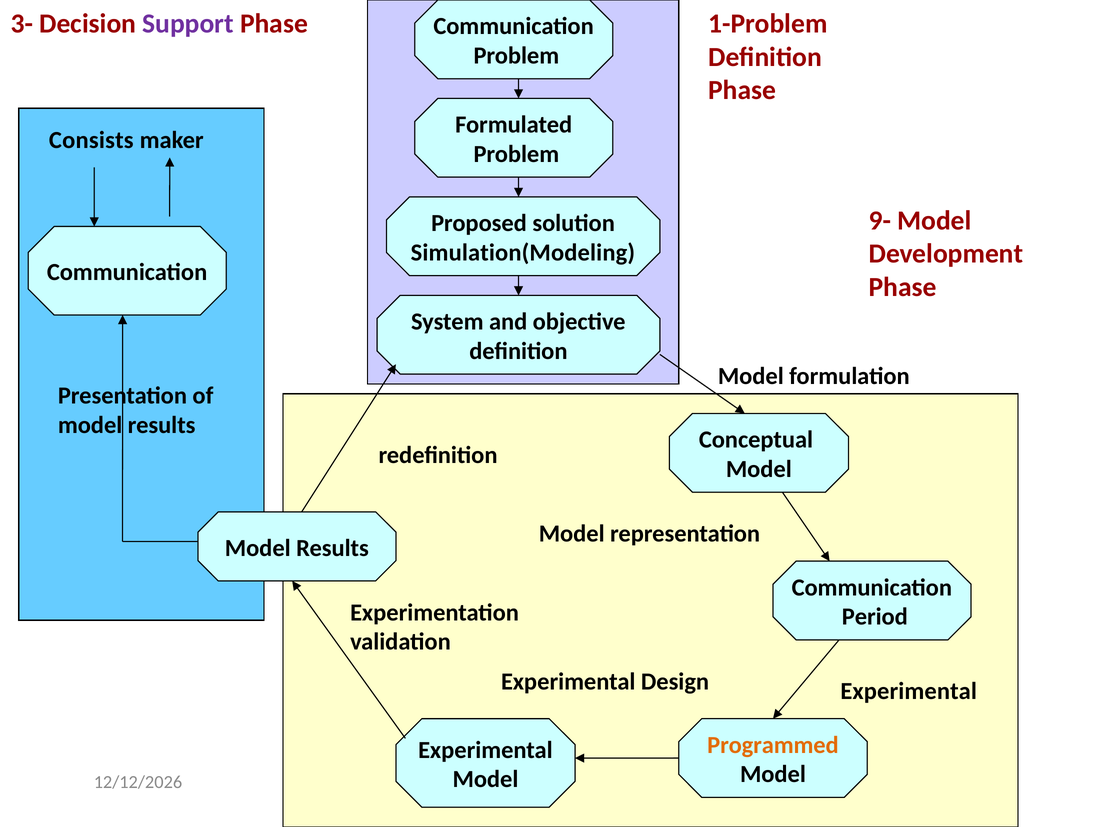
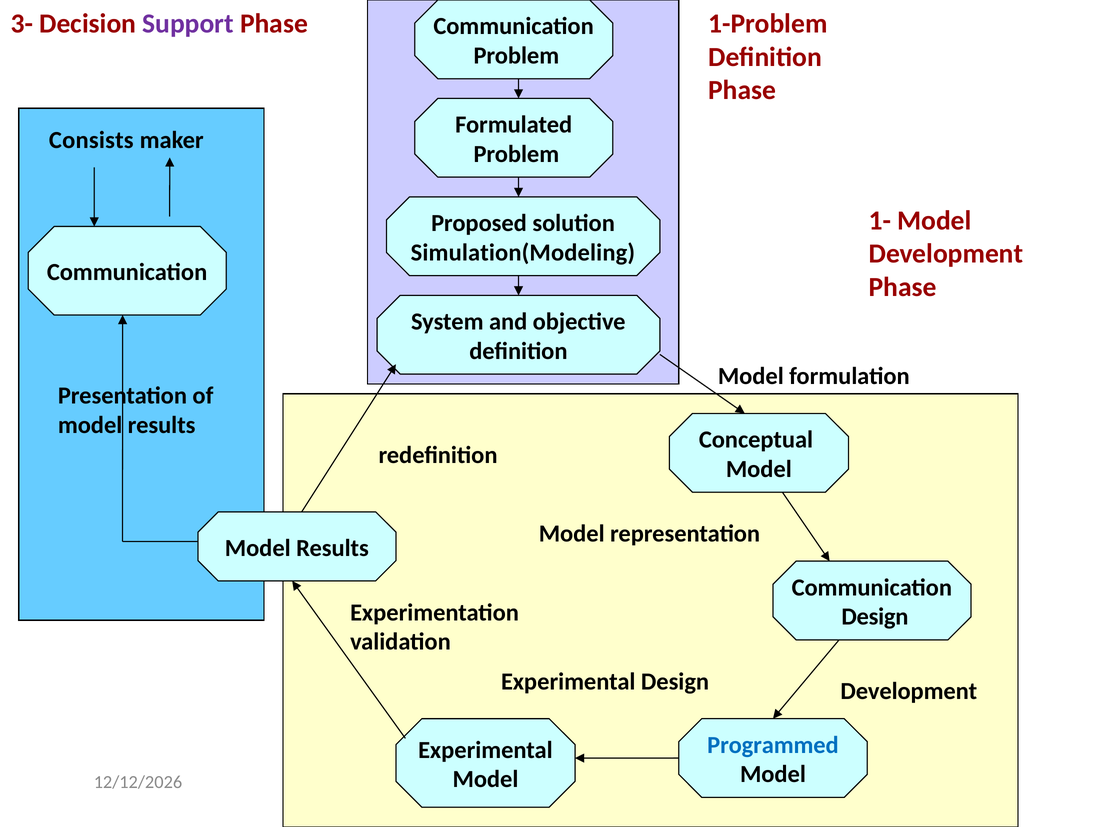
9-: 9- -> 1-
Period at (875, 617): Period -> Design
Design Experimental: Experimental -> Development
Programmed colour: orange -> blue
